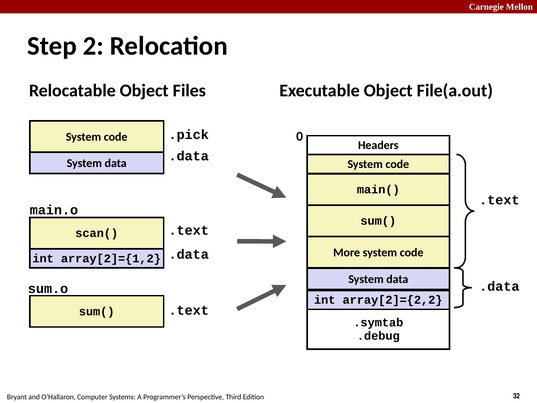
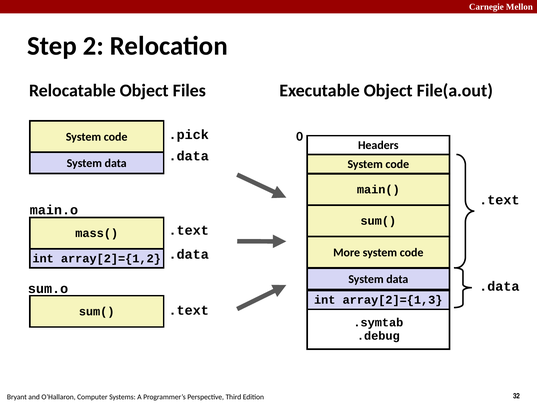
scan(: scan( -> mass(
array[2]={2,2: array[2]={2,2 -> array[2]={1,3
